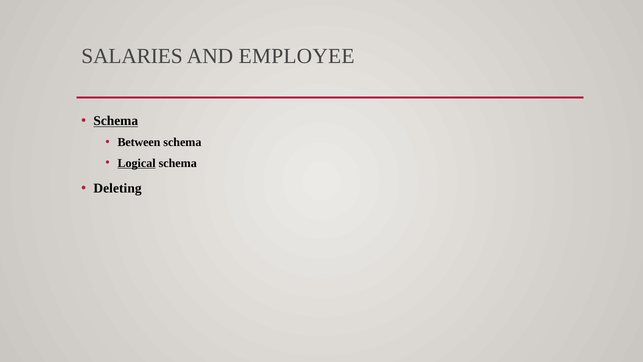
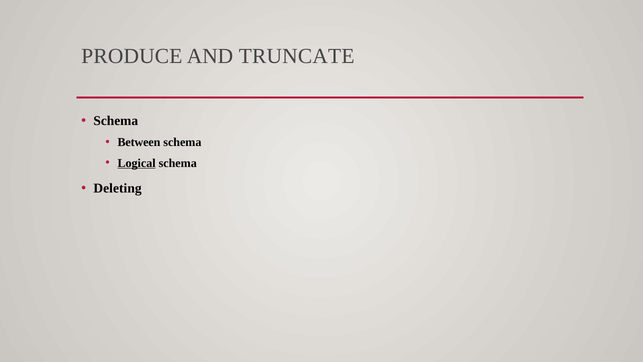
SALARIES: SALARIES -> PRODUCE
EMPLOYEE: EMPLOYEE -> TRUNCATE
Schema at (116, 121) underline: present -> none
